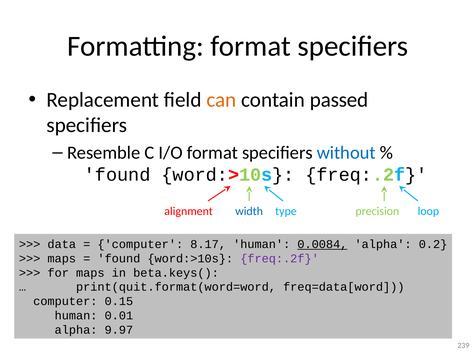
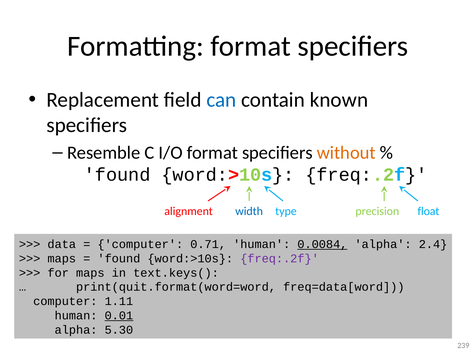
can colour: orange -> blue
passed: passed -> known
without colour: blue -> orange
loop: loop -> float
8.17: 8.17 -> 0.71
0.2: 0.2 -> 2.4
beta.keys(: beta.keys( -> text.keys(
0.15: 0.15 -> 1.11
0.01 underline: none -> present
9.97: 9.97 -> 5.30
